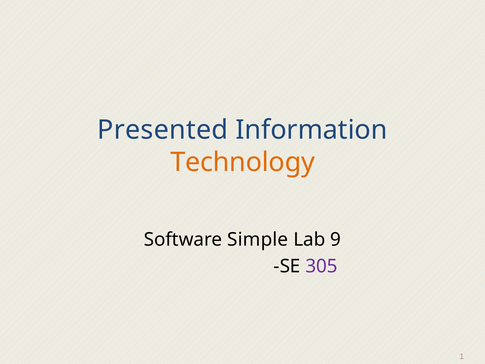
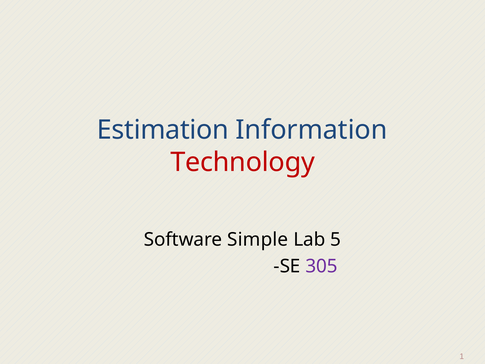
Presented: Presented -> Estimation
Technology colour: orange -> red
9: 9 -> 5
